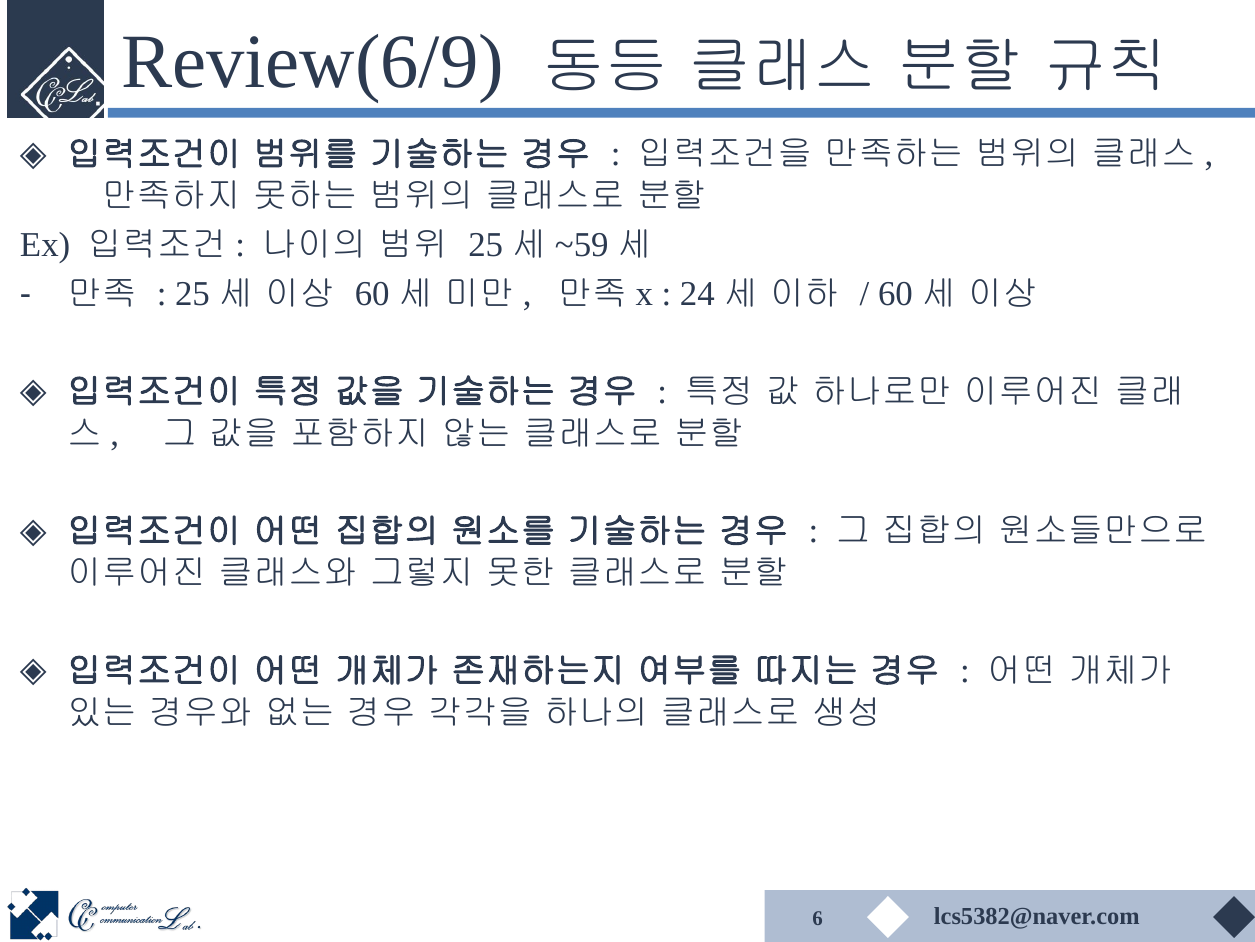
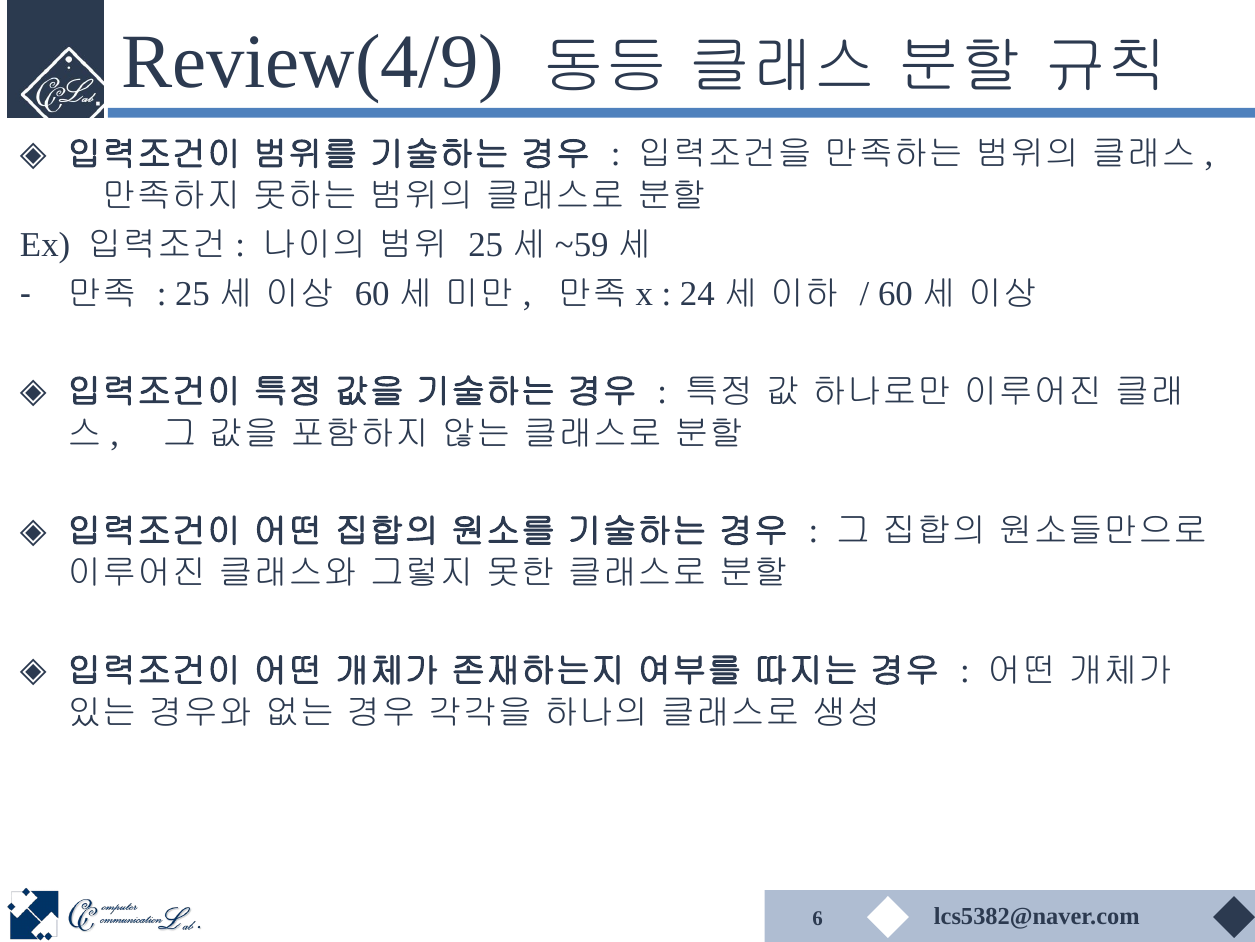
Review(6/9: Review(6/9 -> Review(4/9
